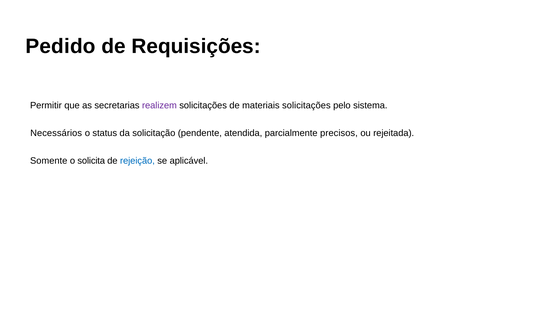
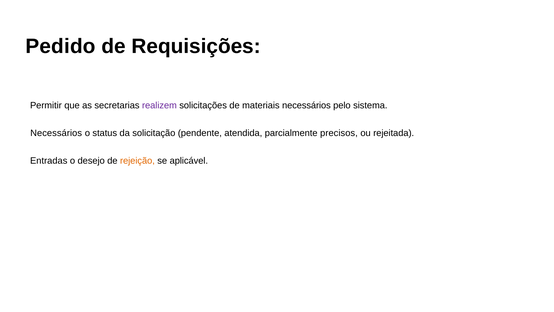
materiais solicitações: solicitações -> necessários
Somente: Somente -> Entradas
solicita: solicita -> desejo
rejeição colour: blue -> orange
